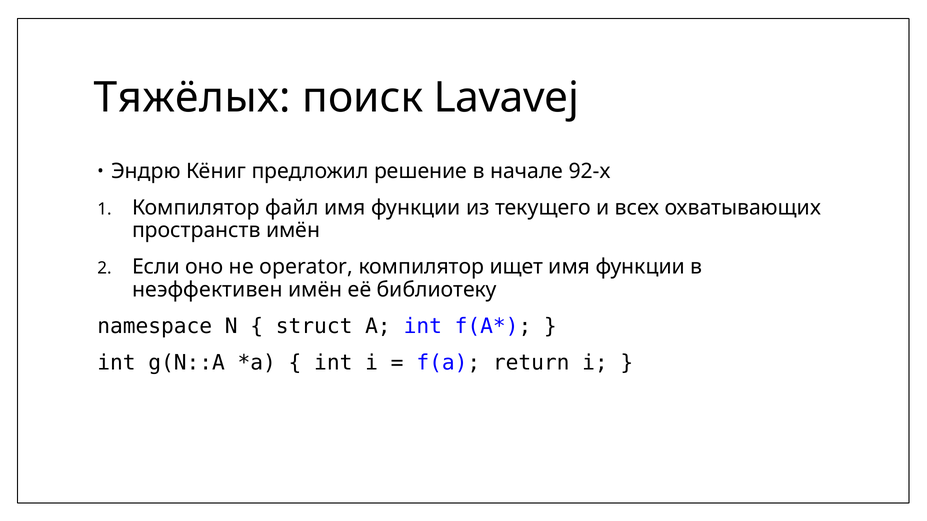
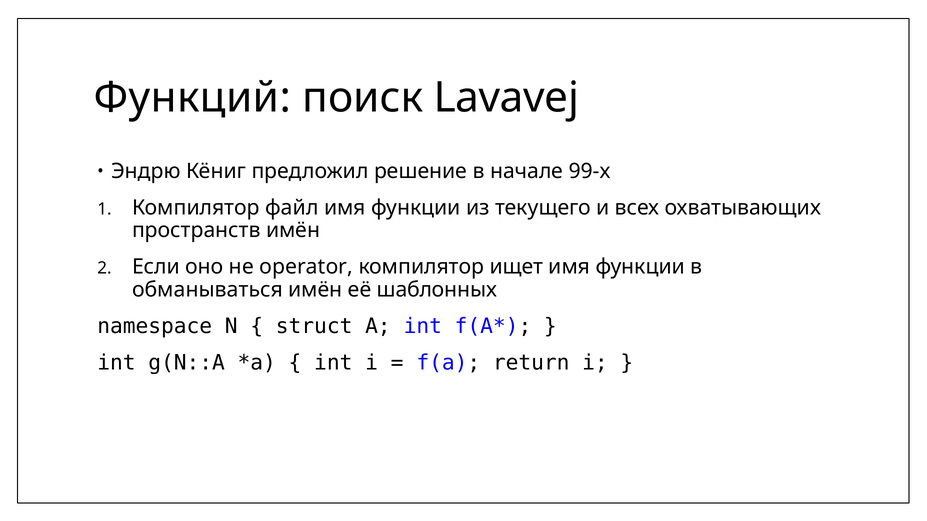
Тяжёлых: Тяжёлых -> Функций
92-х: 92-х -> 99-х
неэффективен: неэффективен -> обманываться
библиотеку: библиотеку -> шаблонных
